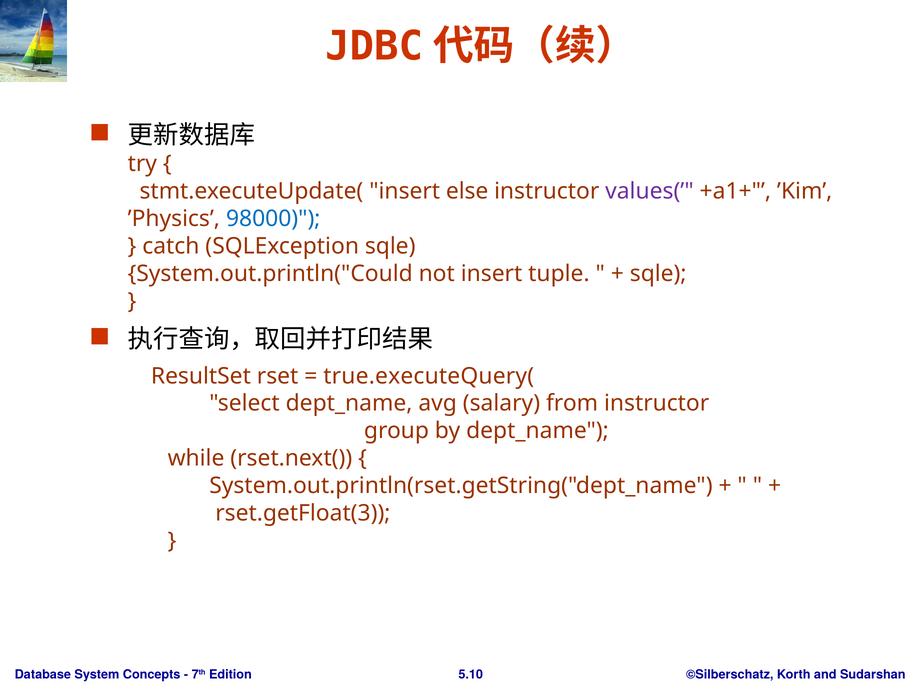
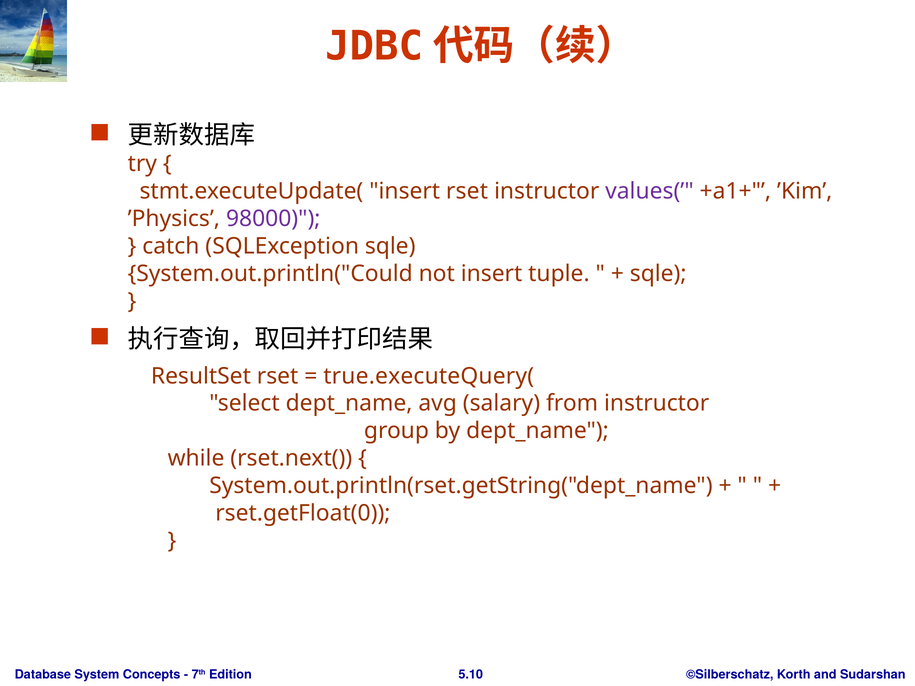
insert else: else -> rset
98000 colour: blue -> purple
rset.getFloat(3: rset.getFloat(3 -> rset.getFloat(0
